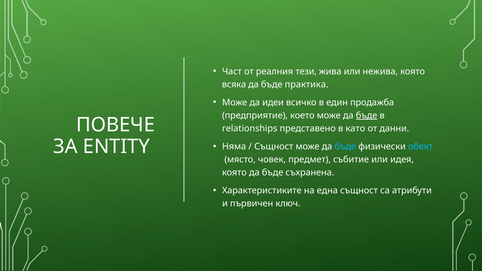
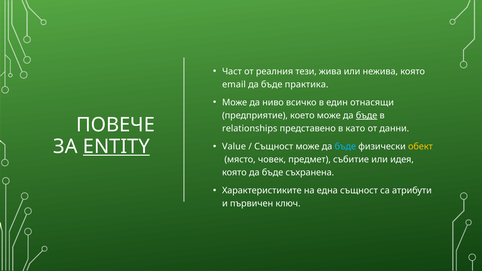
всяка: всяка -> email
идеи: идеи -> ниво
продажба: продажба -> отнасящи
ENTITY underline: none -> present
Няма: Няма -> Value
обект colour: light blue -> yellow
